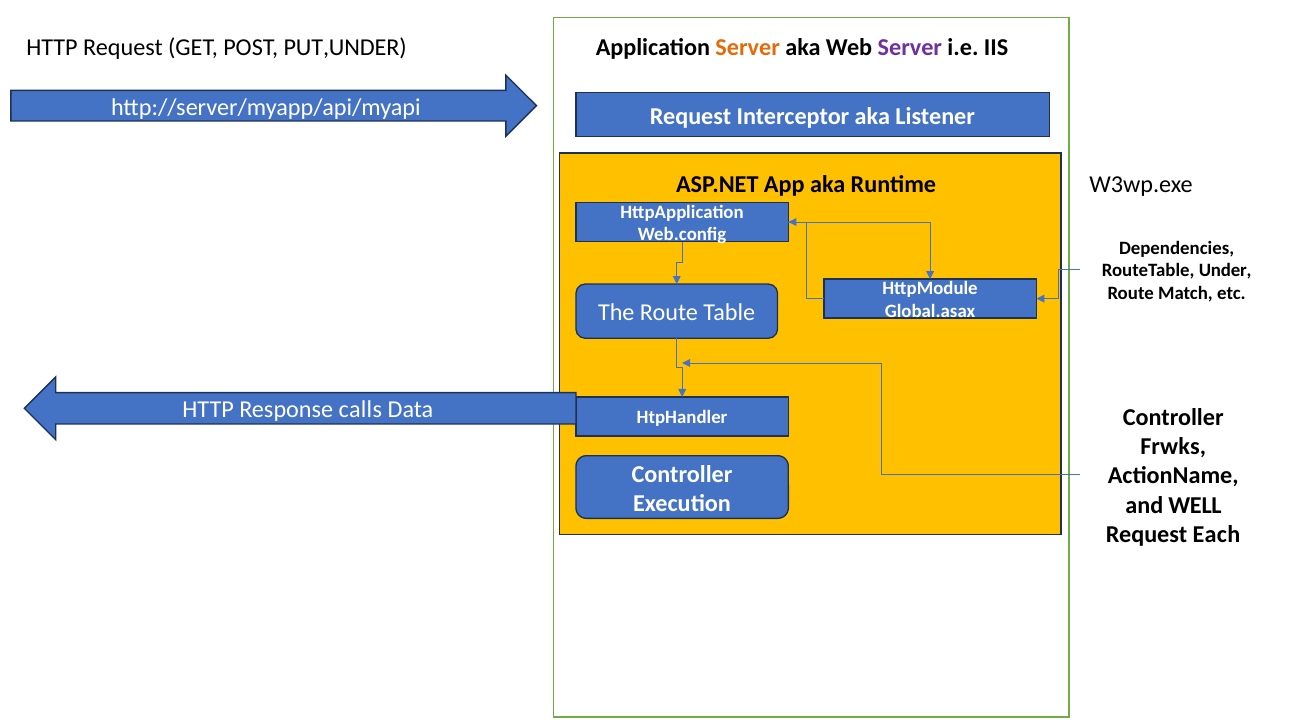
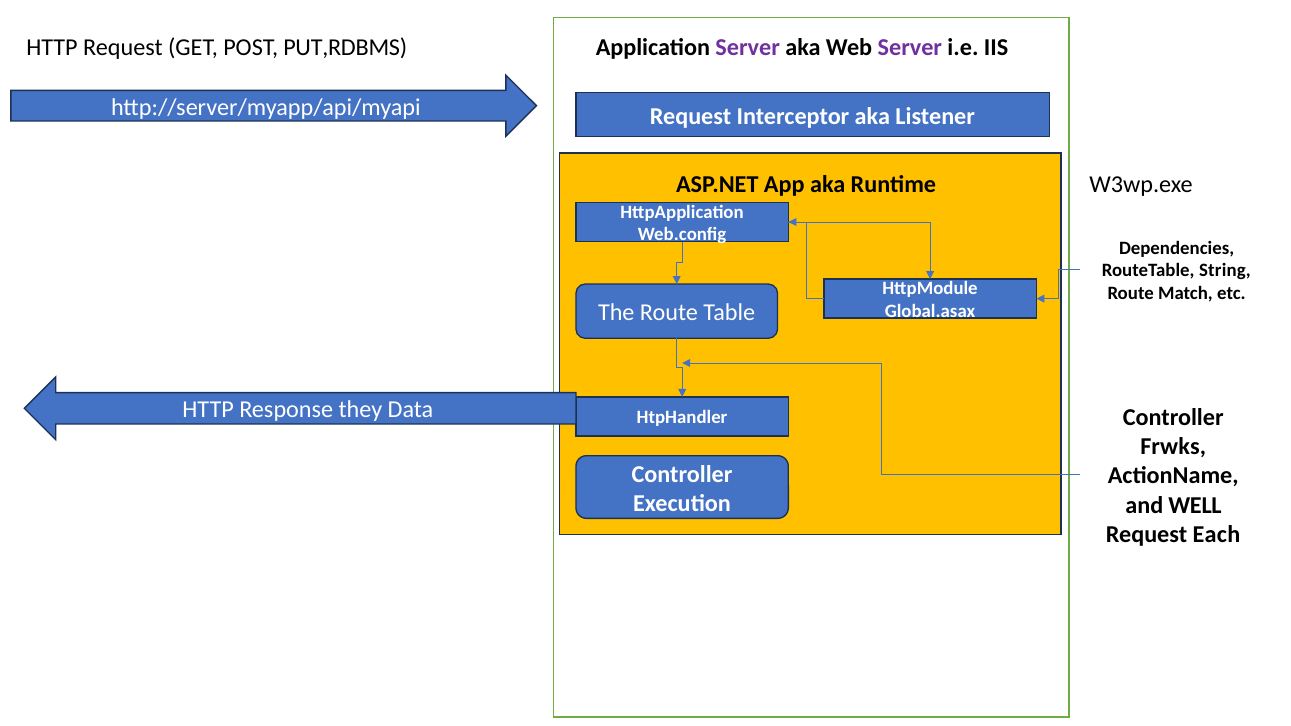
PUT,UNDER: PUT,UNDER -> PUT,RDBMS
Server at (748, 48) colour: orange -> purple
Under: Under -> String
calls: calls -> they
